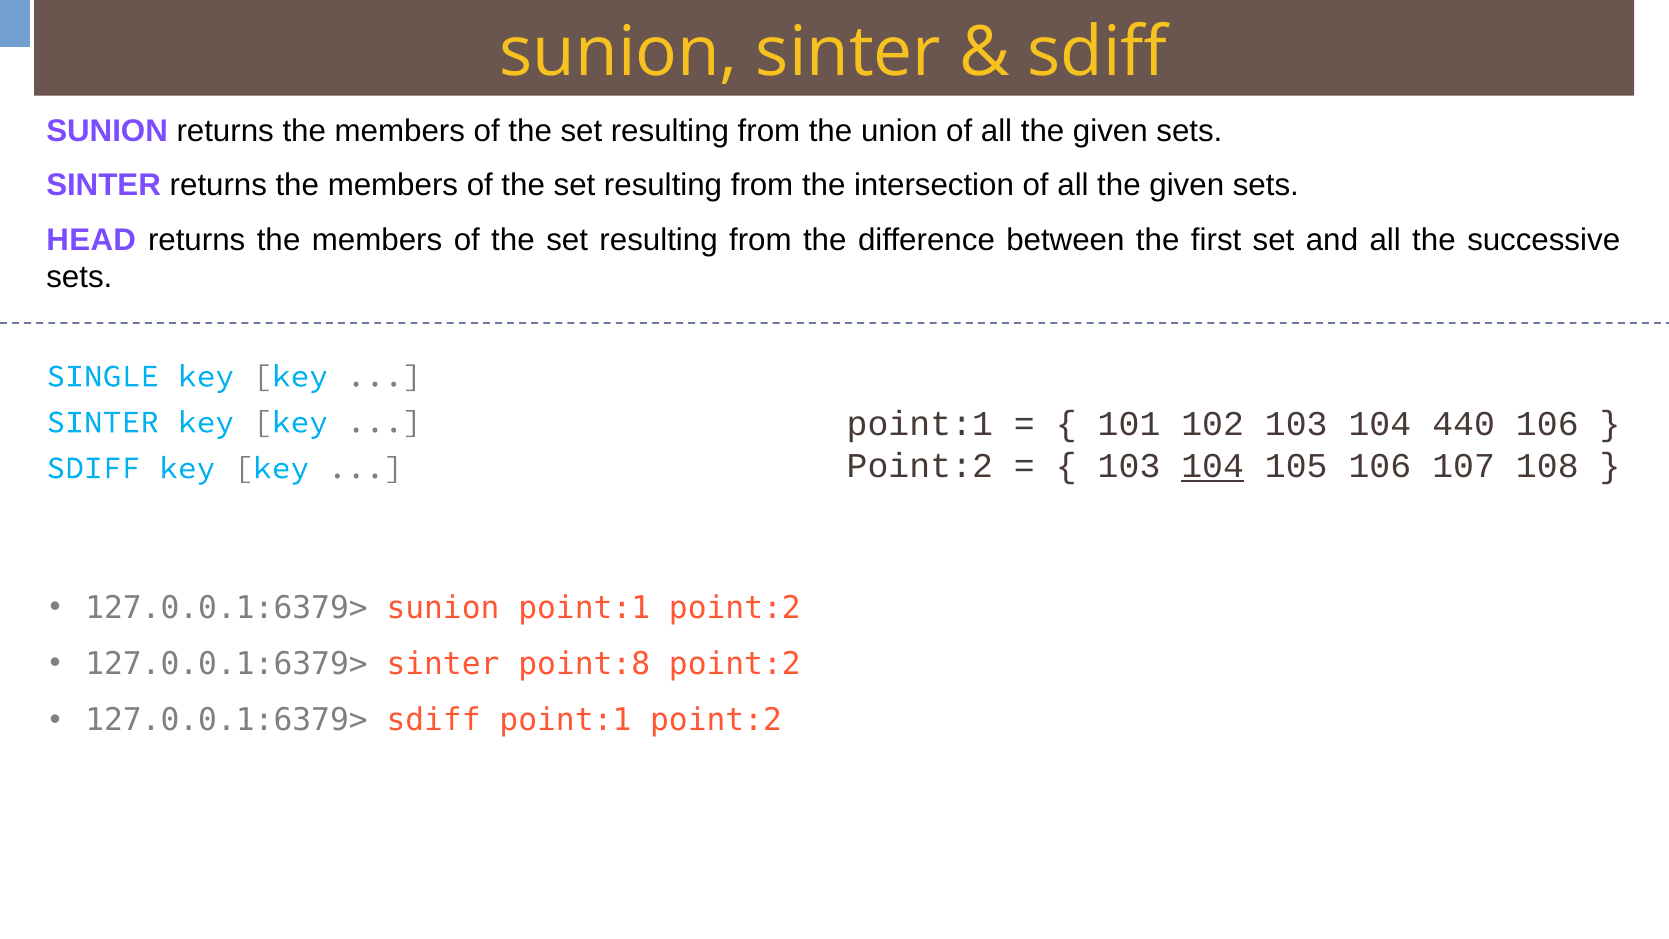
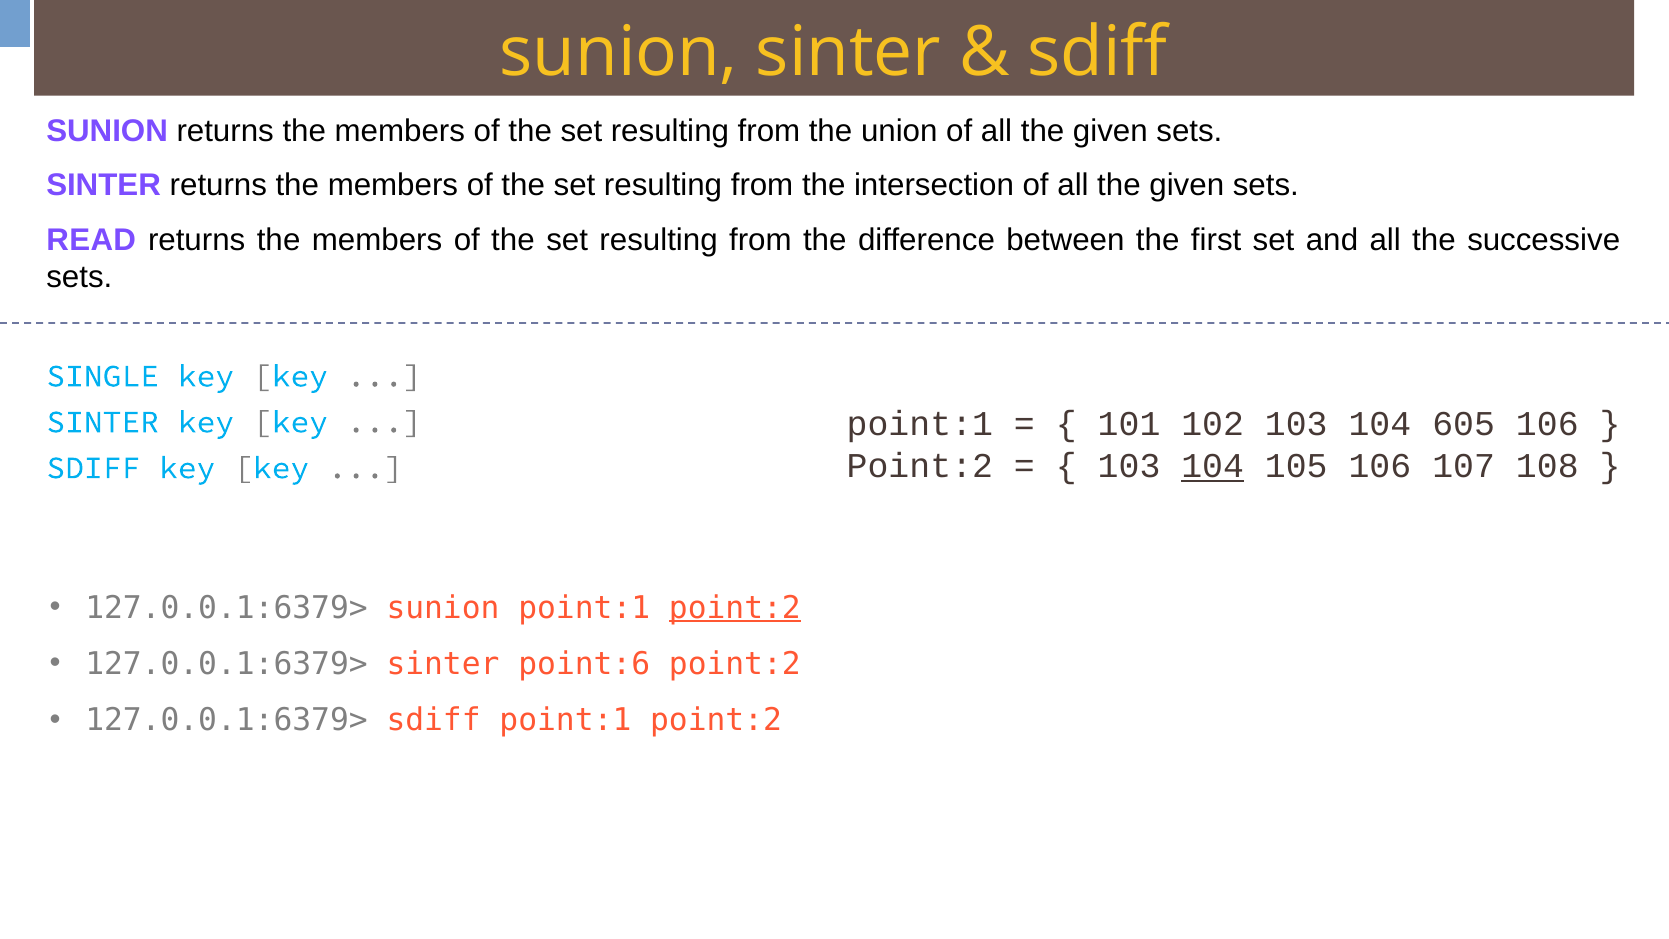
HEAD: HEAD -> READ
440: 440 -> 605
point:2 at (735, 608) underline: none -> present
point:8: point:8 -> point:6
